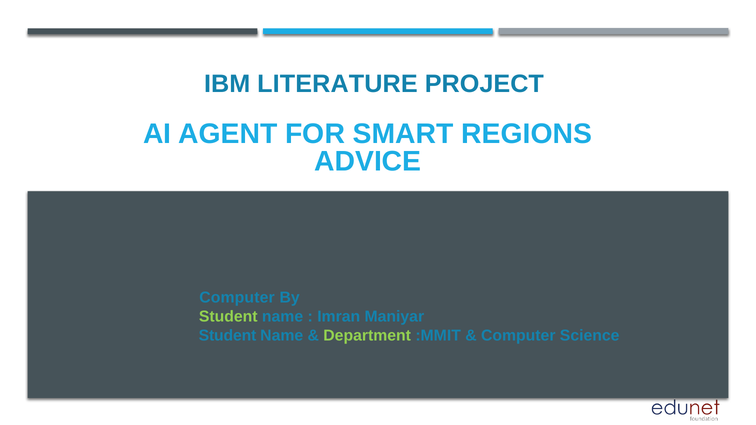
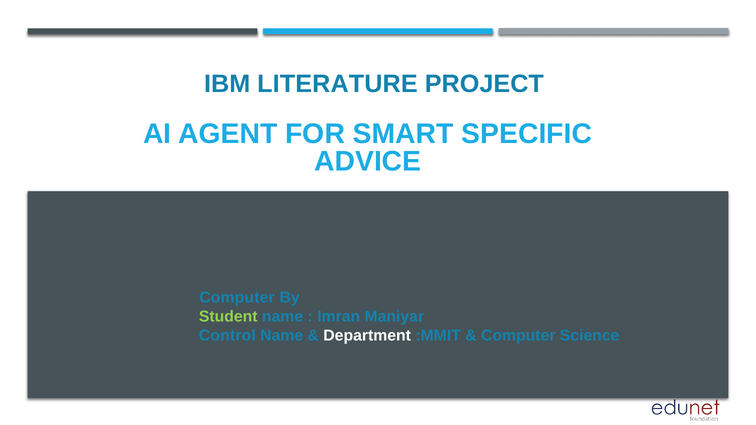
REGIONS: REGIONS -> SPECIFIC
Student at (228, 336): Student -> Control
Department colour: light green -> white
